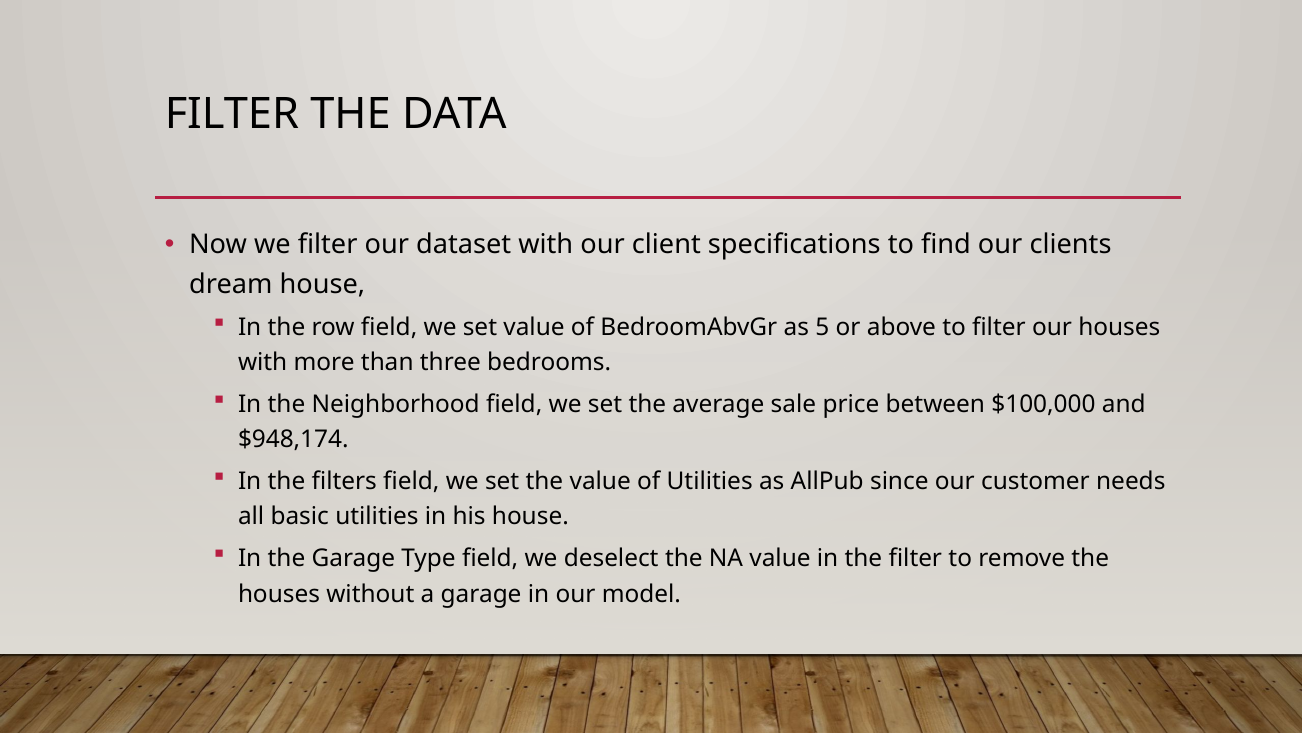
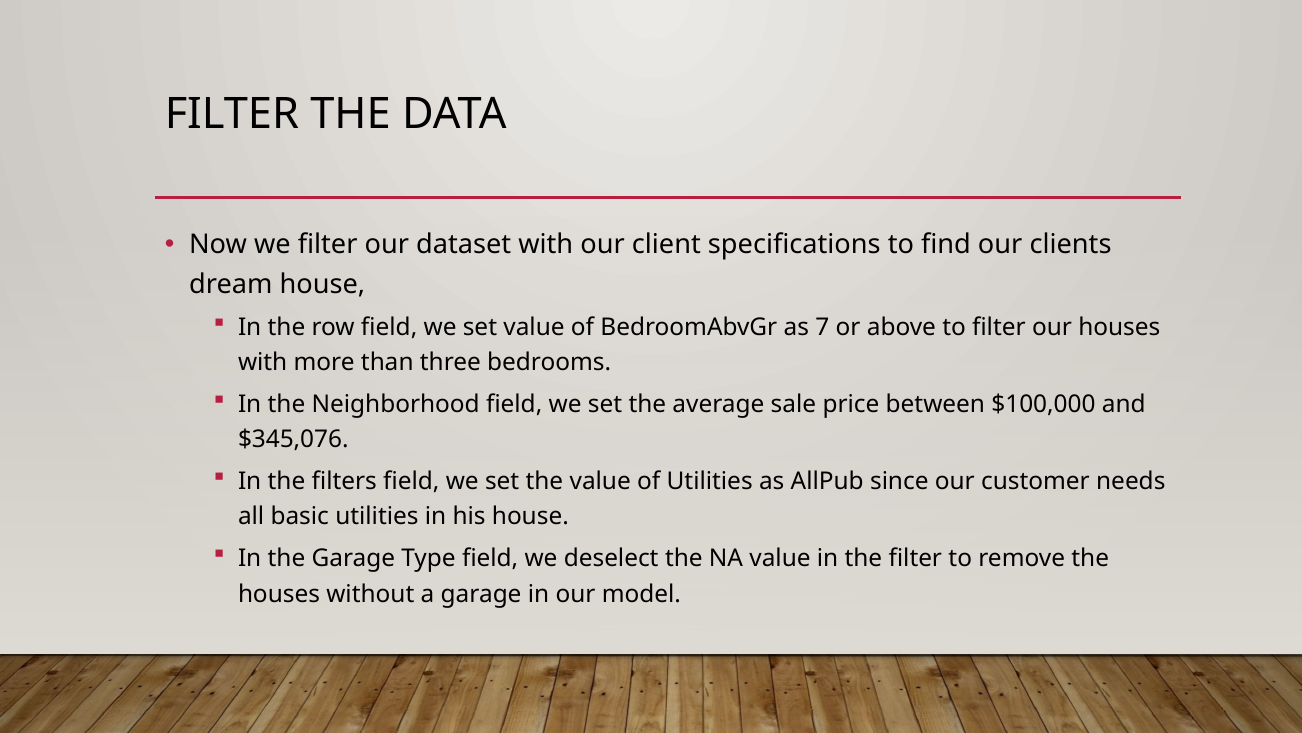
5: 5 -> 7
$948,174: $948,174 -> $345,076
